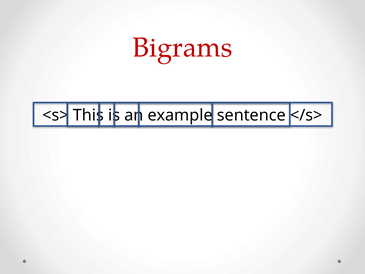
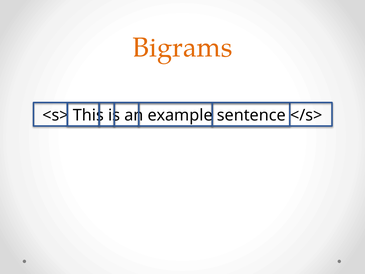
Bigrams colour: red -> orange
